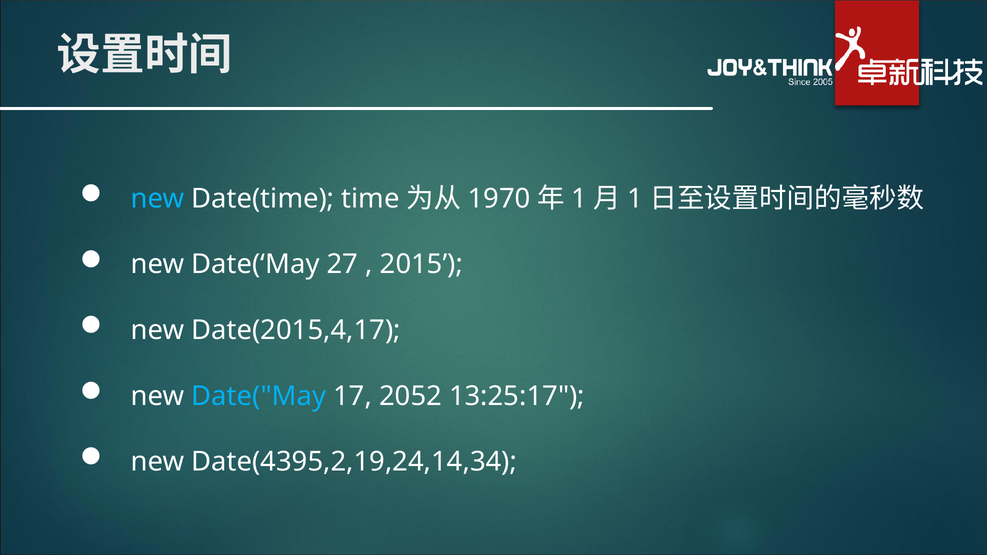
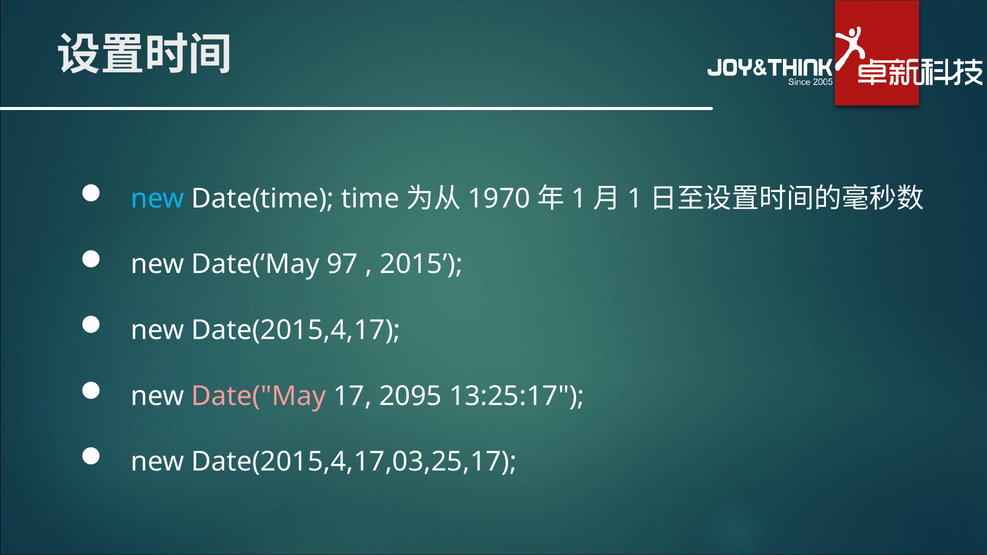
27: 27 -> 97
Date("May colour: light blue -> pink
2052: 2052 -> 2095
Date(4395,2,19,24,14,34: Date(4395,2,19,24,14,34 -> Date(2015,4,17,03,25,17
